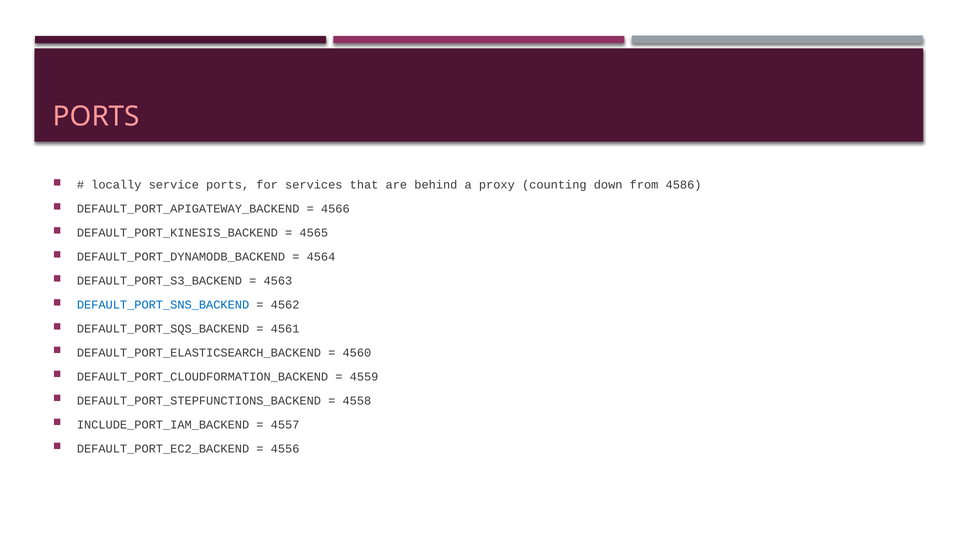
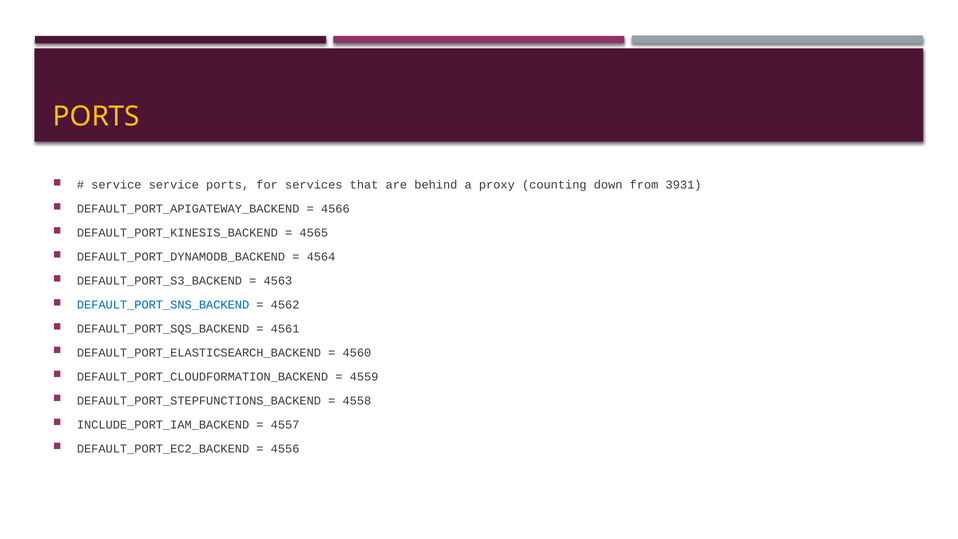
PORTS at (96, 116) colour: pink -> yellow
locally at (116, 185): locally -> service
4586: 4586 -> 3931
